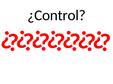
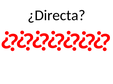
¿Control: ¿Control -> ¿Directa
